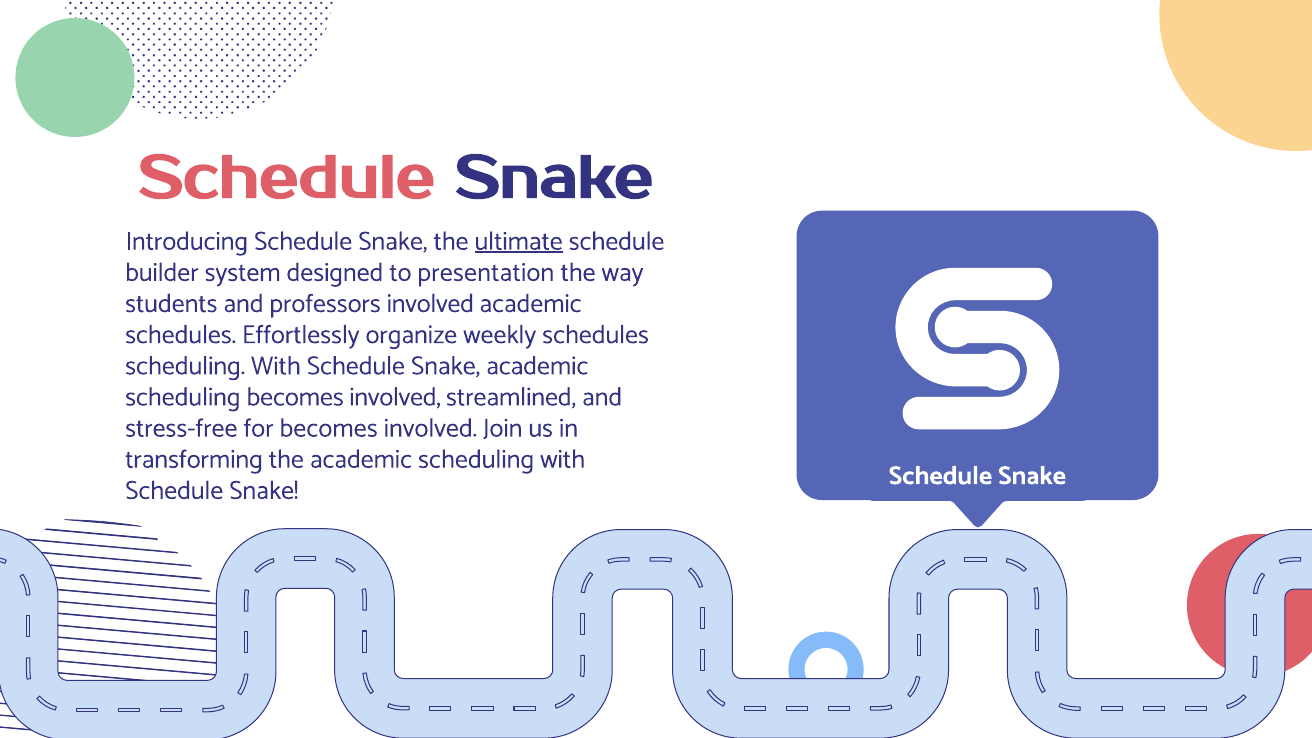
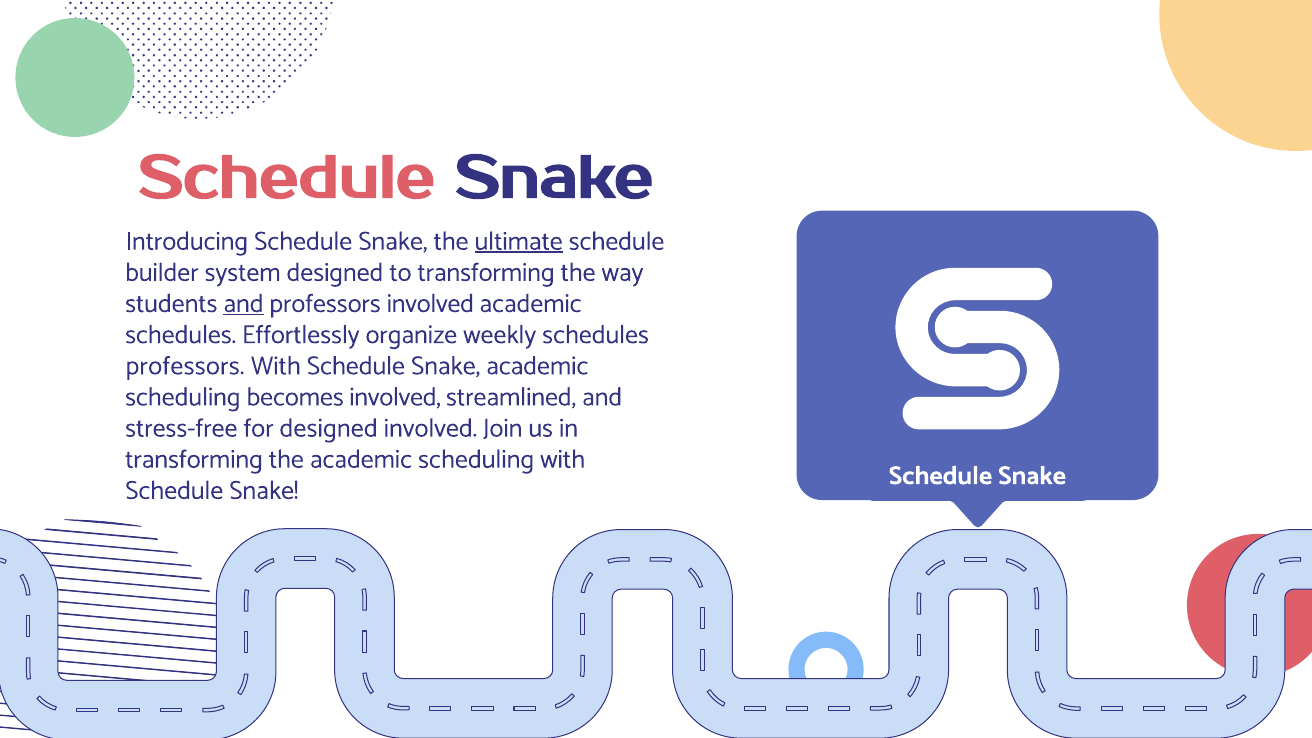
to presentation: presentation -> transforming
and at (243, 303) underline: none -> present
scheduling at (185, 366): scheduling -> professors
for becomes: becomes -> designed
